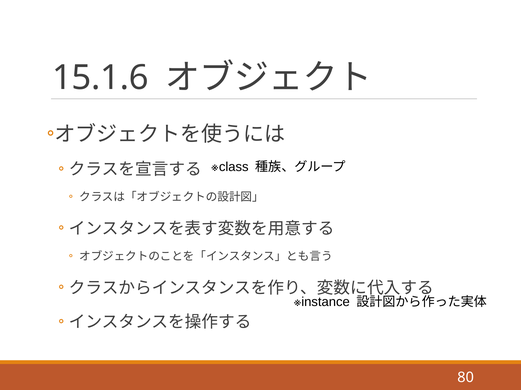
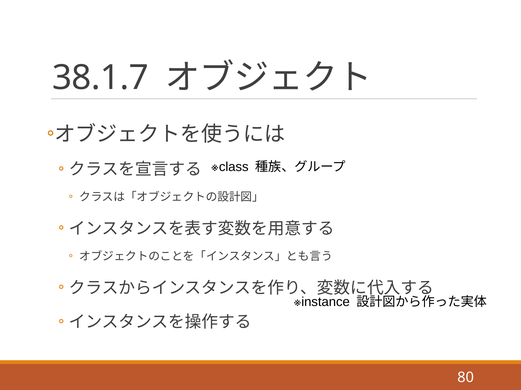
15.1.6: 15.1.6 -> 38.1.7
